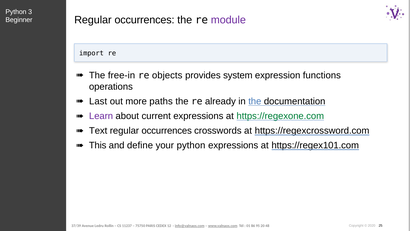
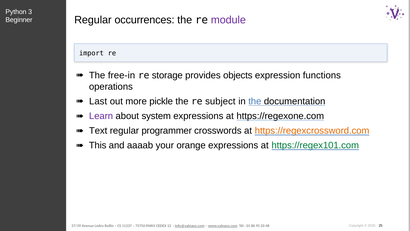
objects: objects -> storage
system: system -> objects
paths: paths -> pickle
already: already -> subject
current: current -> system
https://regexone.com colour: green -> black
occurrences at (167, 131): occurrences -> programmer
https://regexcrossword.com colour: black -> orange
define: define -> aaaab
your python: python -> orange
https://regex101.com colour: black -> green
